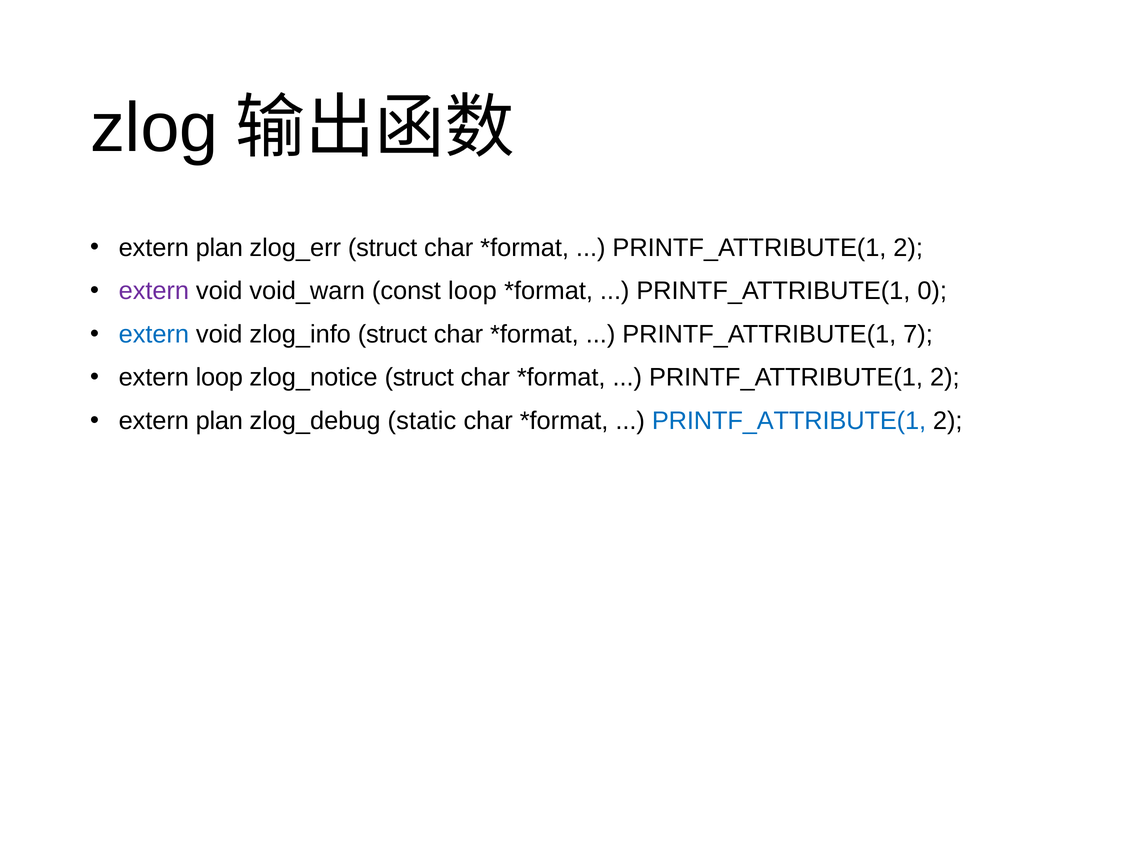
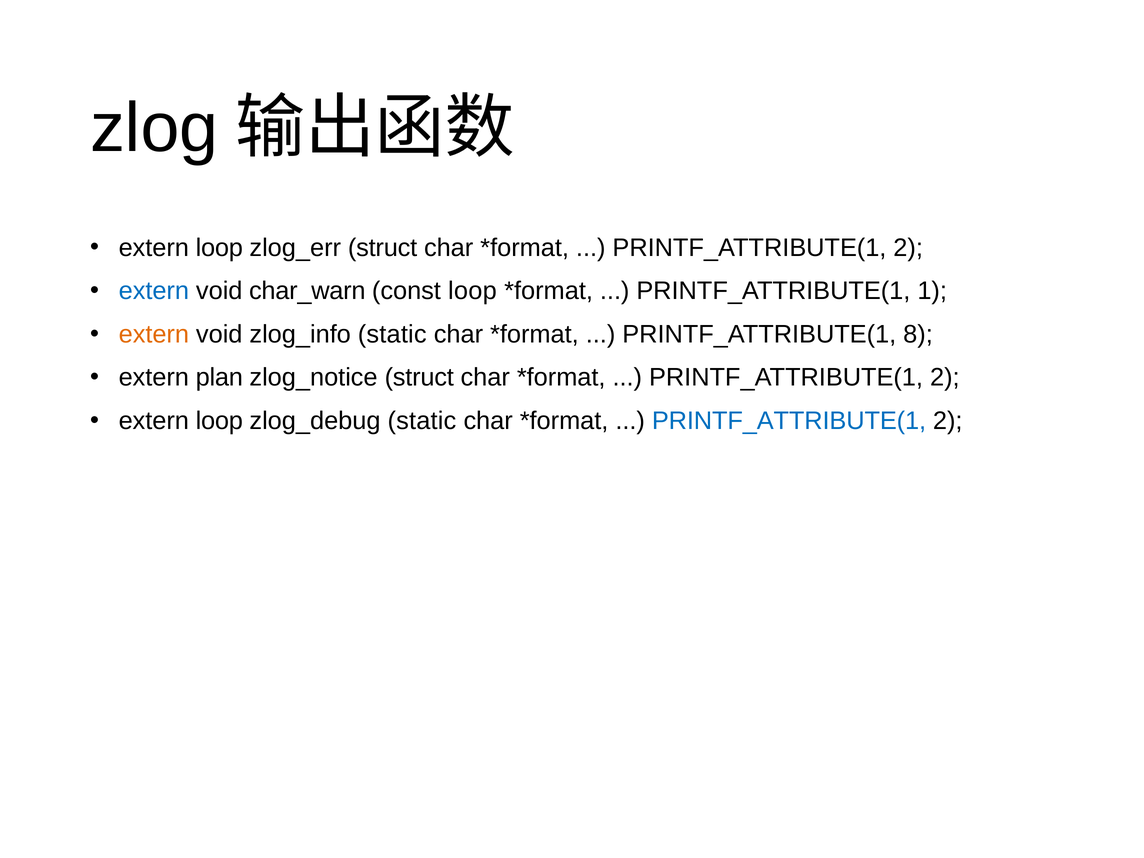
plan at (219, 248): plan -> loop
extern at (154, 291) colour: purple -> blue
void_warn: void_warn -> char_warn
0: 0 -> 1
extern at (154, 334) colour: blue -> orange
zlog_info struct: struct -> static
7: 7 -> 8
extern loop: loop -> plan
plan at (219, 421): plan -> loop
